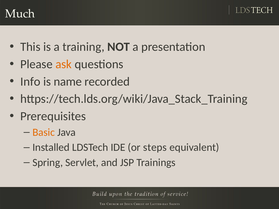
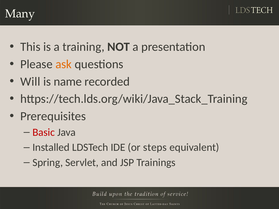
Much: Much -> Many
Info: Info -> Will
Basic colour: orange -> red
